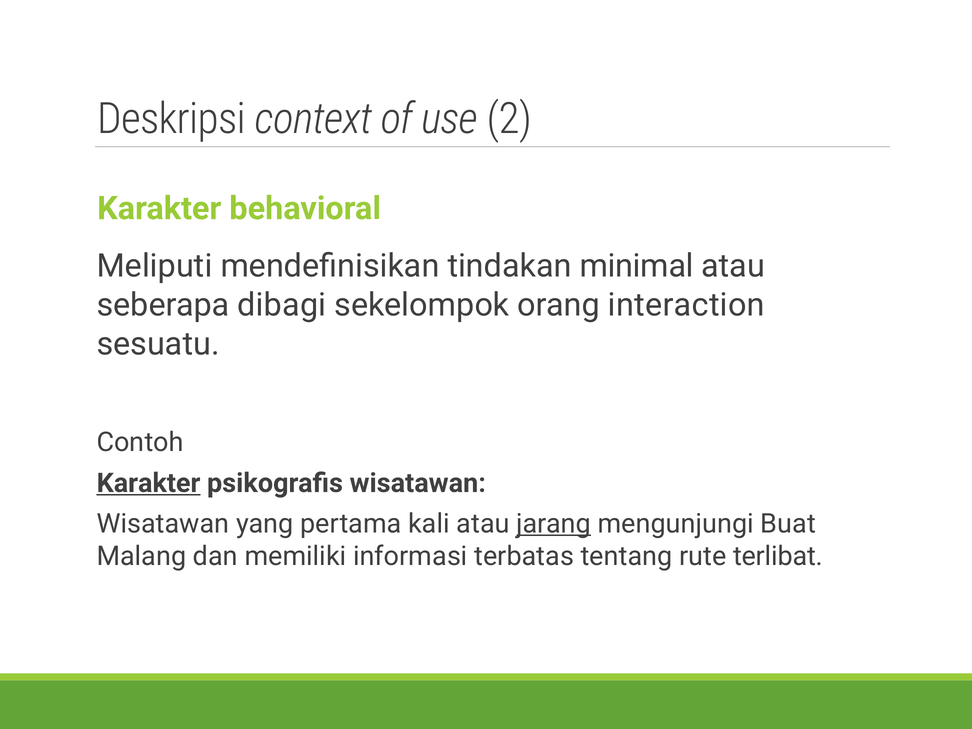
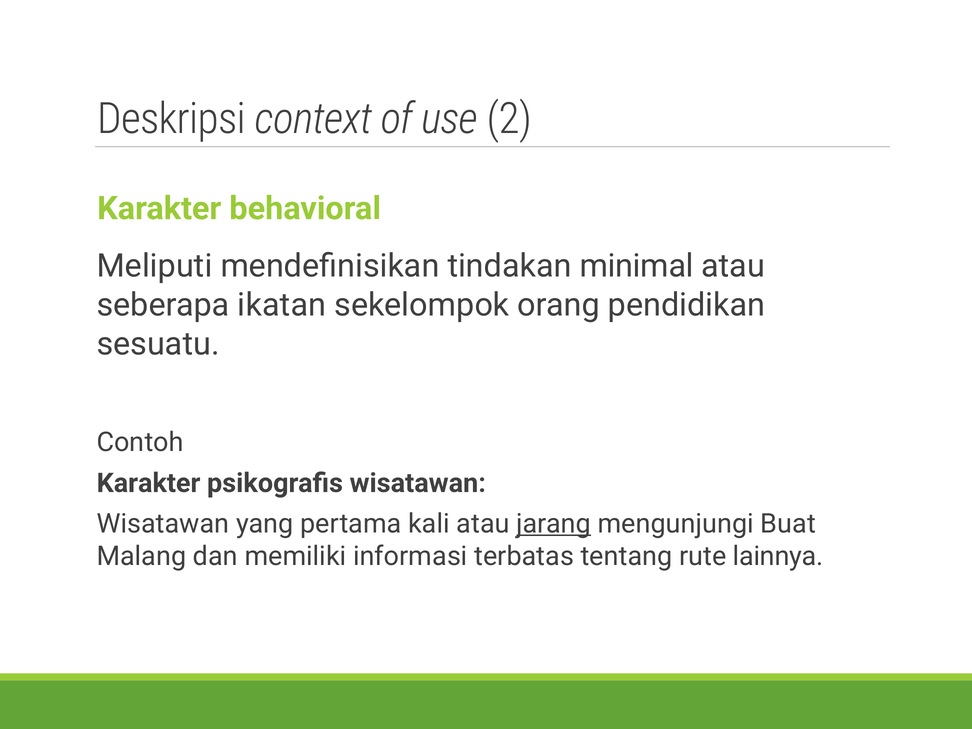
dibagi: dibagi -> ikatan
interaction: interaction -> pendidikan
Karakter at (148, 483) underline: present -> none
terlibat: terlibat -> lainnya
